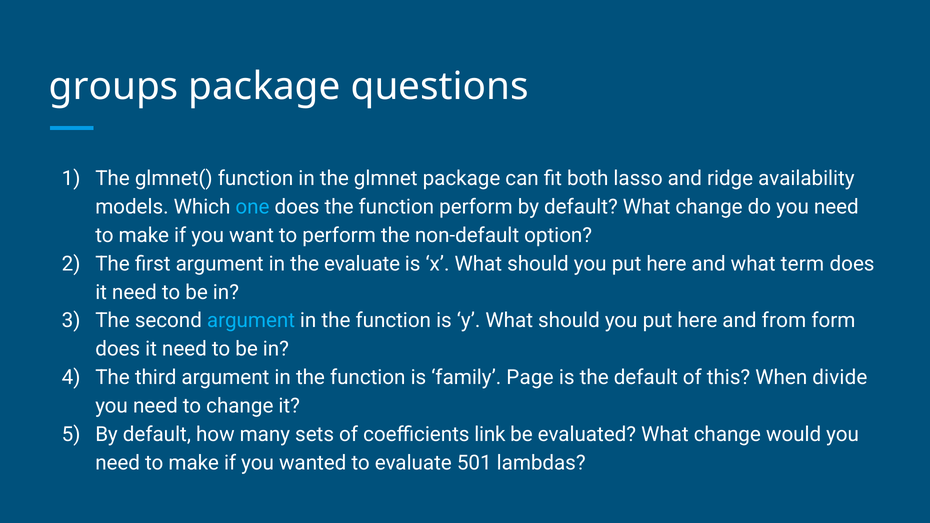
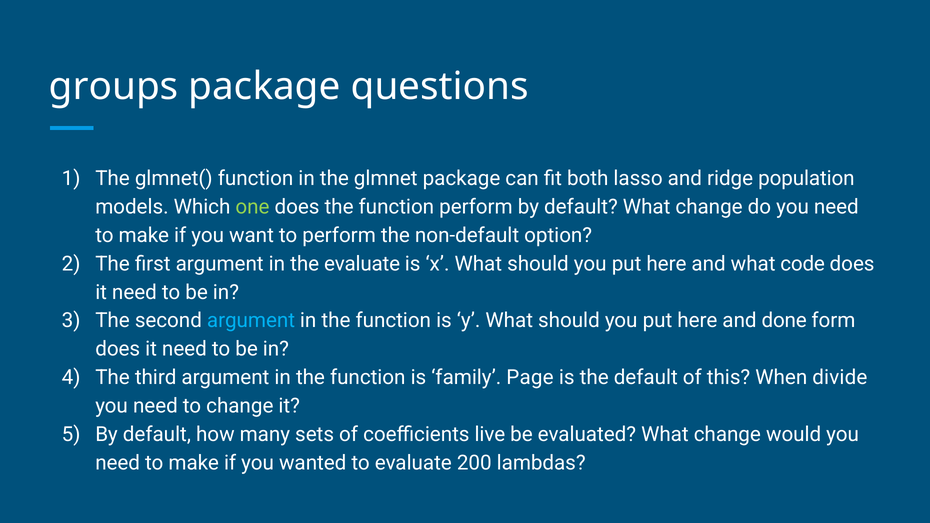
availability: availability -> population
one colour: light blue -> light green
term: term -> code
from: from -> done
link: link -> live
501: 501 -> 200
